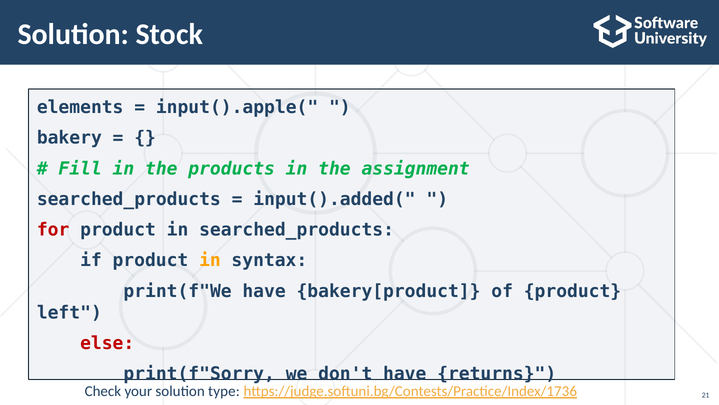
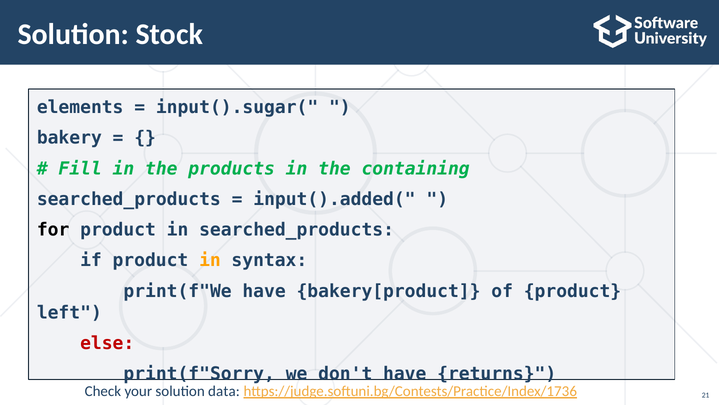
input().apple(: input().apple( -> input().sugar(
assignment: assignment -> containing
for colour: red -> black
type: type -> data
